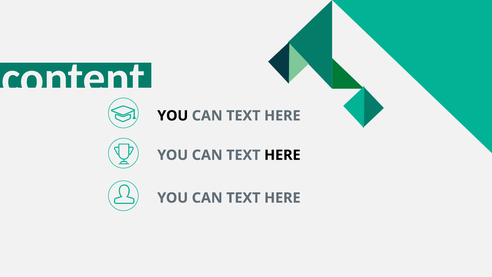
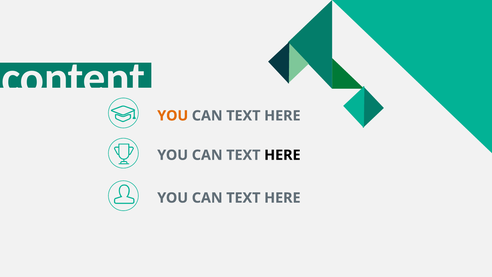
YOU at (173, 116) colour: black -> orange
